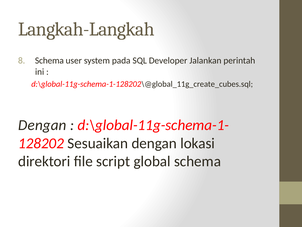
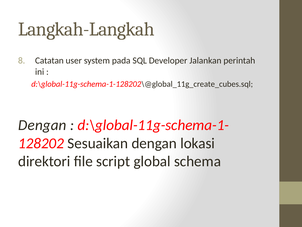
Schema at (49, 61): Schema -> Catatan
